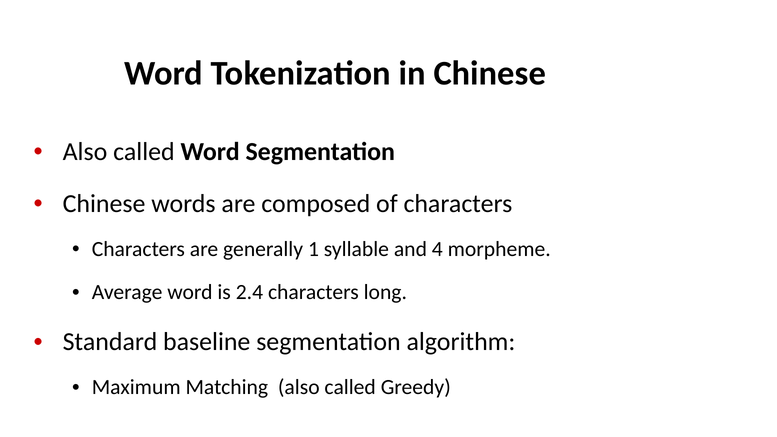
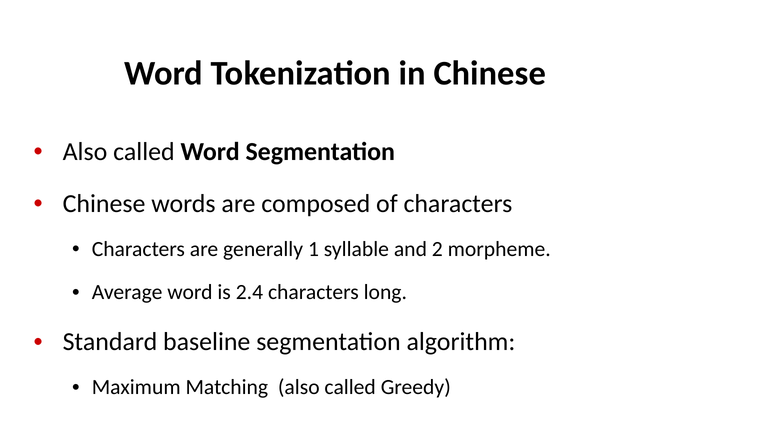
4: 4 -> 2
